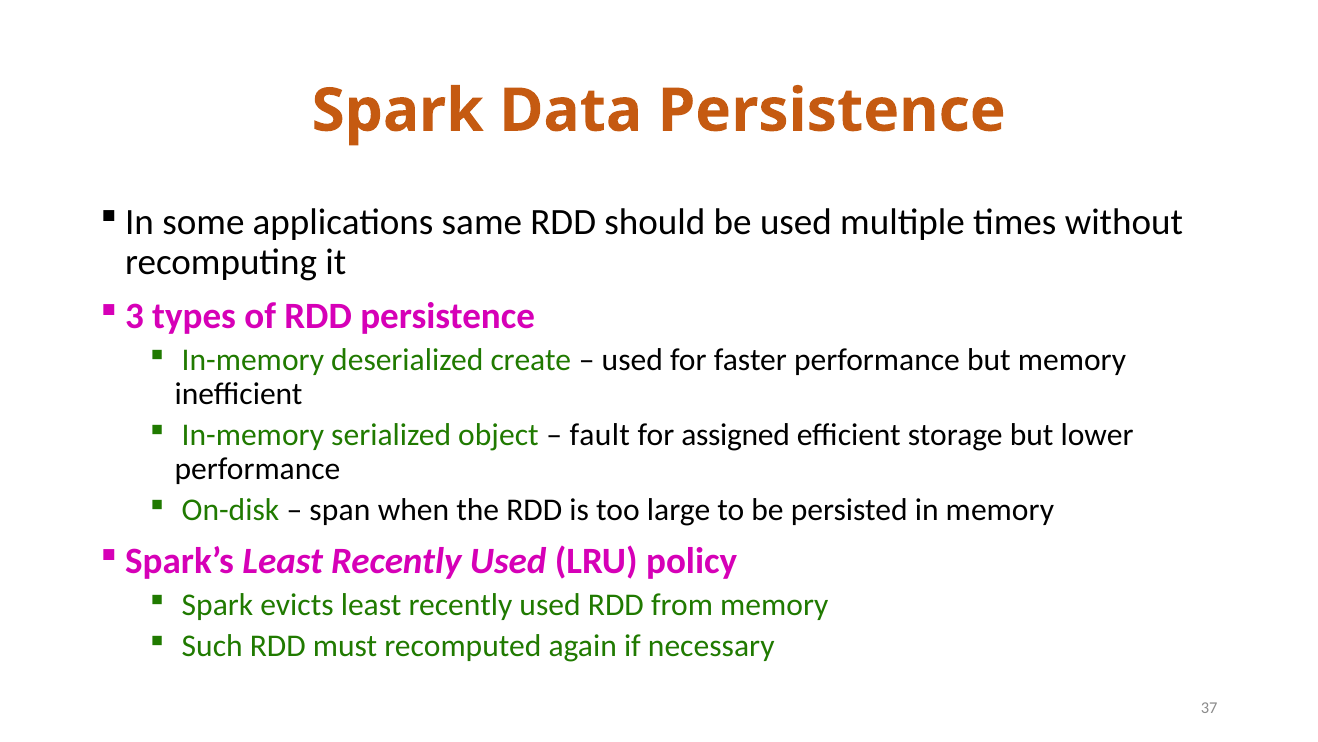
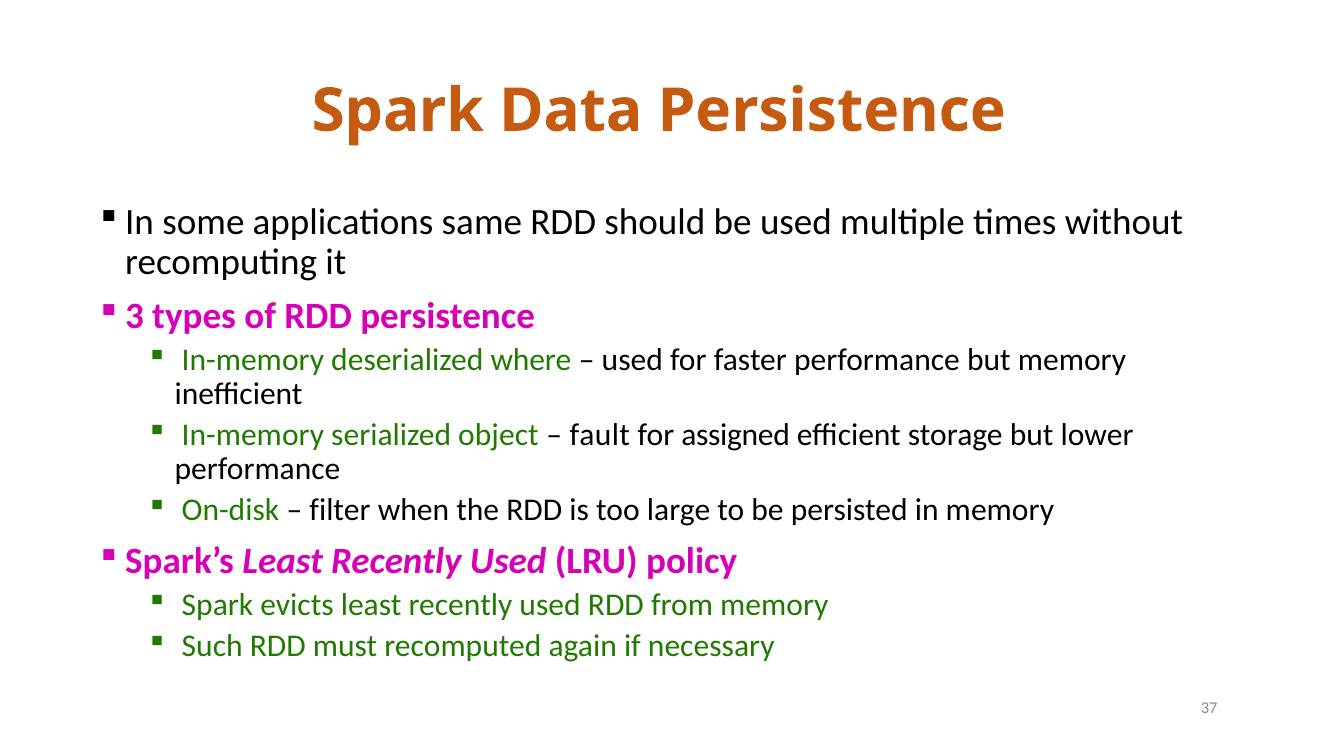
create: create -> where
span: span -> filter
